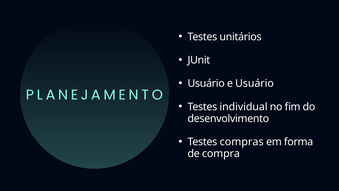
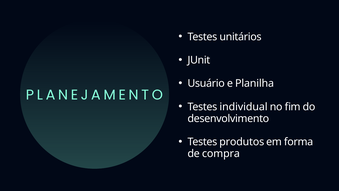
e Usuário: Usuário -> Planilha
compras: compras -> produtos
